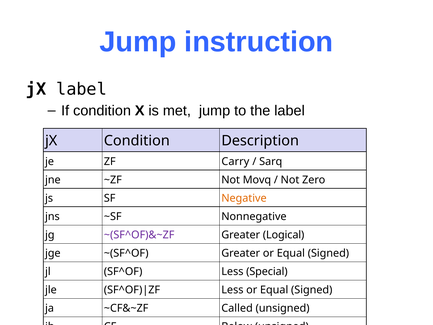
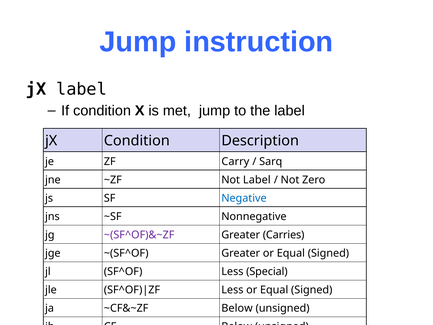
Not Movq: Movq -> Label
Negative colour: orange -> blue
Logical: Logical -> Carries
~CF&~ZF Called: Called -> Below
